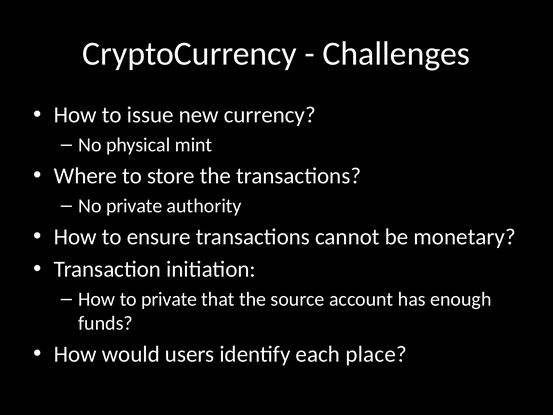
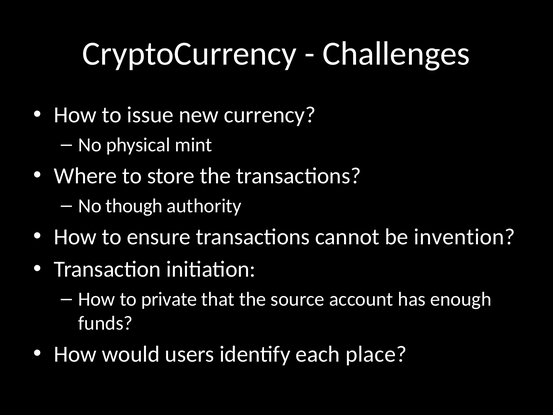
No private: private -> though
monetary: monetary -> invention
